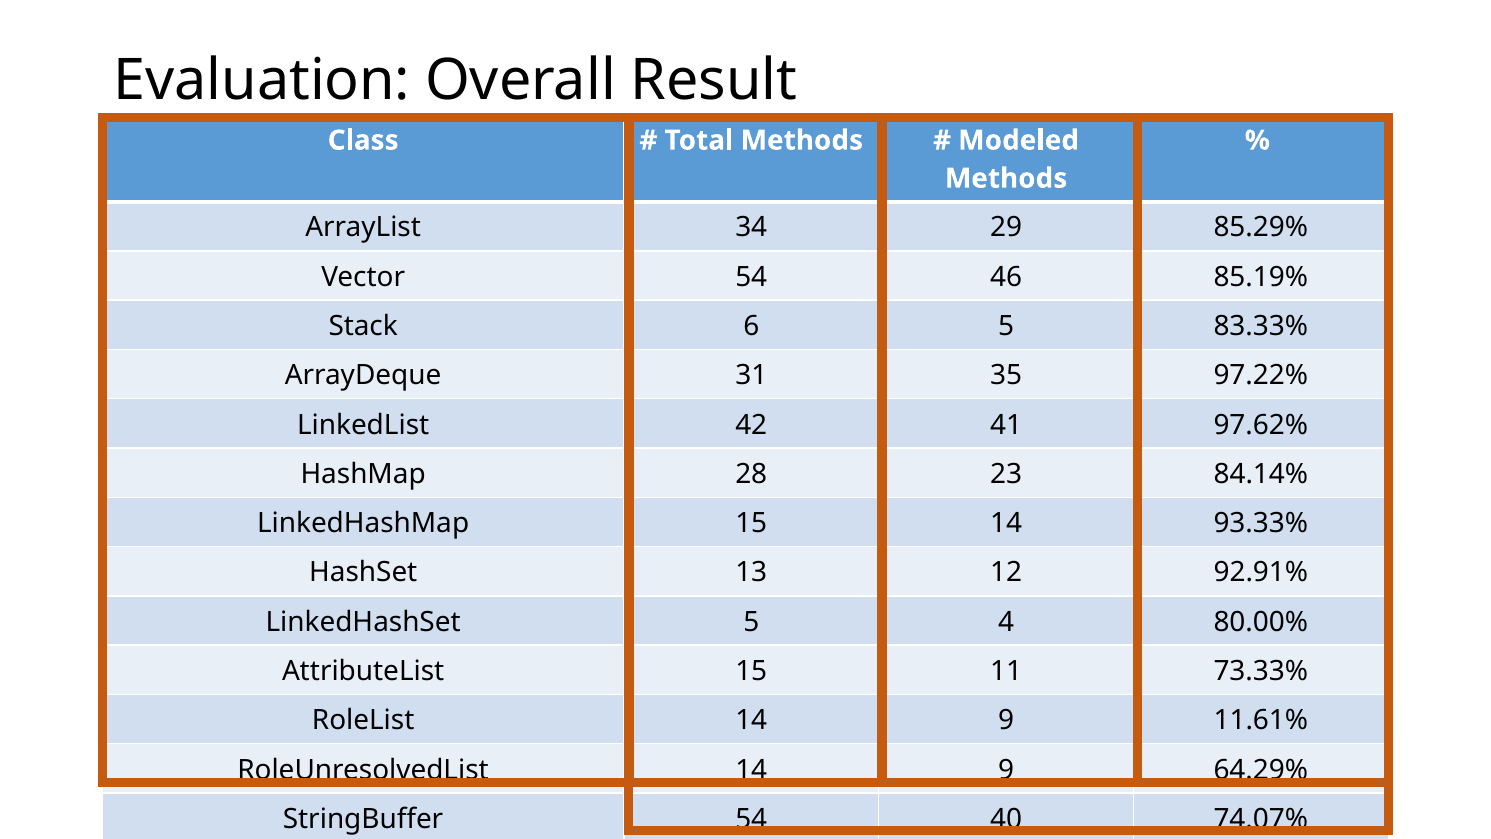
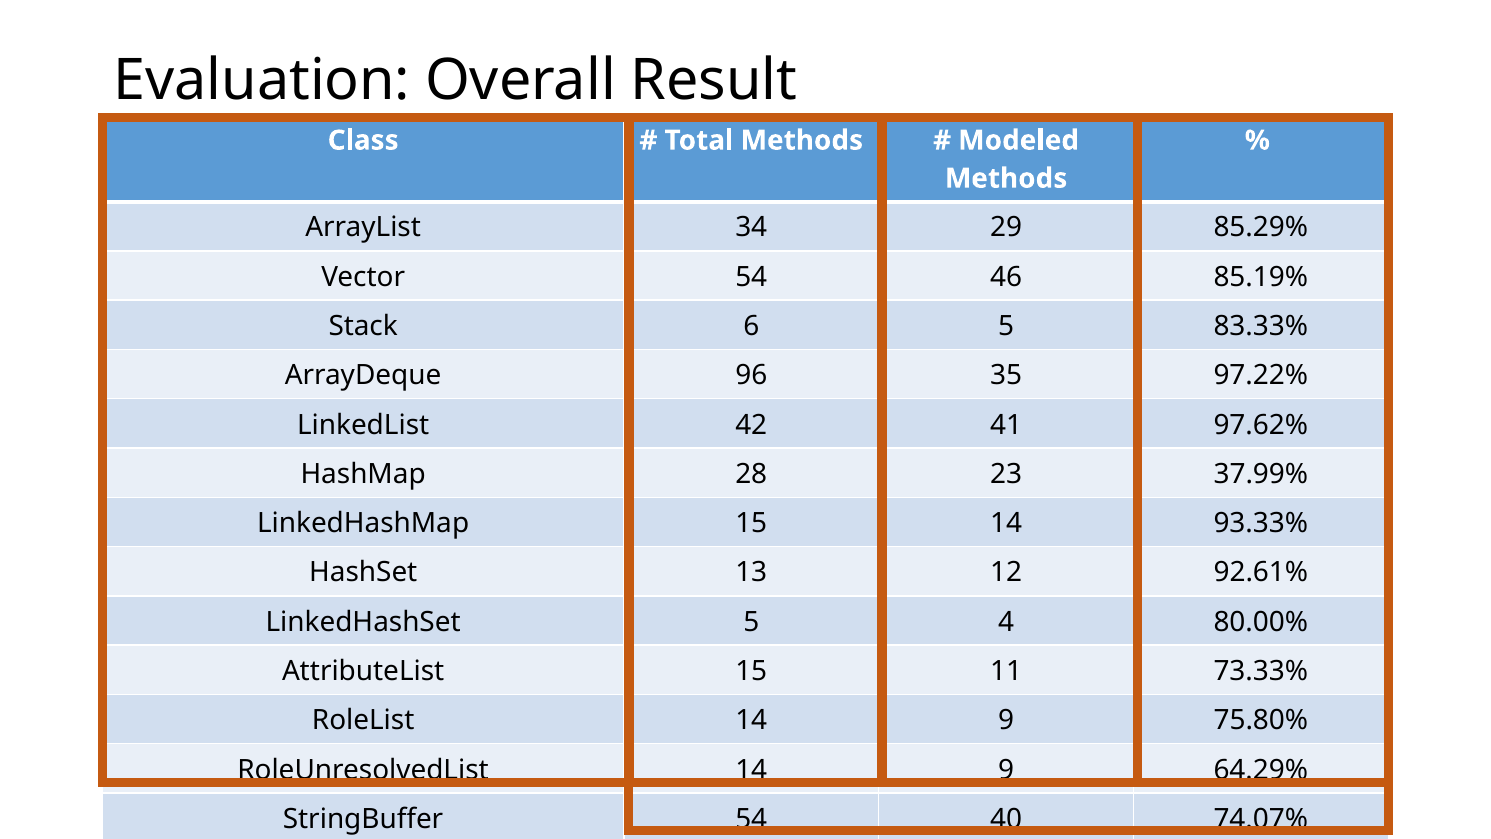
31: 31 -> 96
84.14%: 84.14% -> 37.99%
92.91%: 92.91% -> 92.61%
11.61%: 11.61% -> 75.80%
